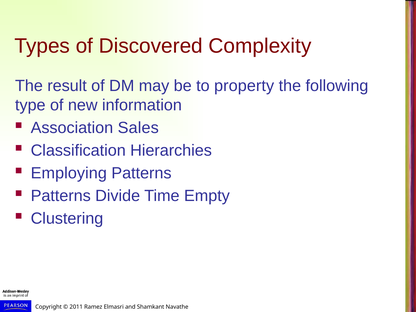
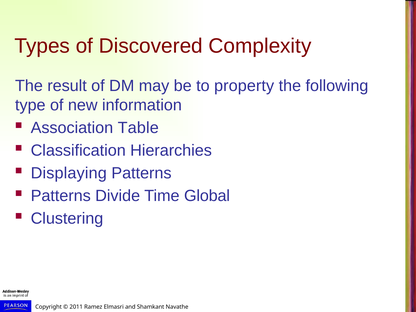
Sales: Sales -> Table
Employing: Employing -> Displaying
Empty: Empty -> Global
